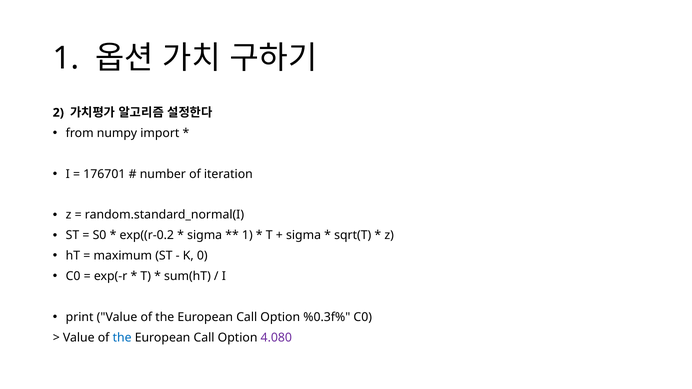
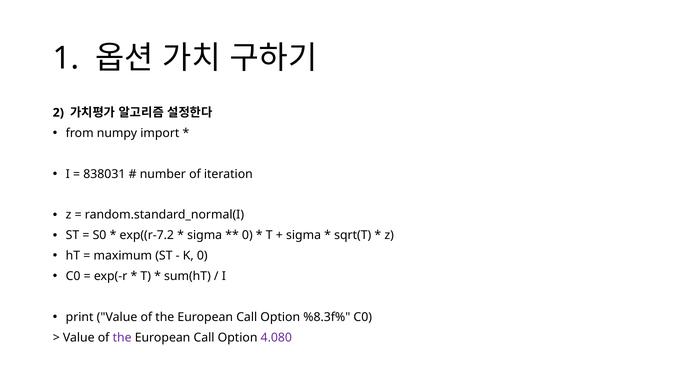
176701: 176701 -> 838031
exp((r-0.2: exp((r-0.2 -> exp((r-7.2
1 at (247, 235): 1 -> 0
%0.3f%: %0.3f% -> %8.3f%
the at (122, 338) colour: blue -> purple
